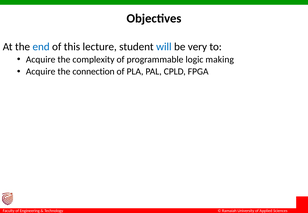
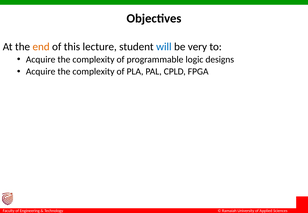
end colour: blue -> orange
making: making -> designs
connection at (94, 72): connection -> complexity
